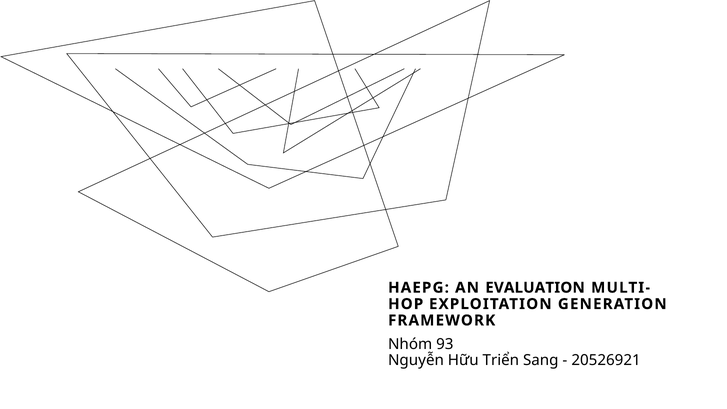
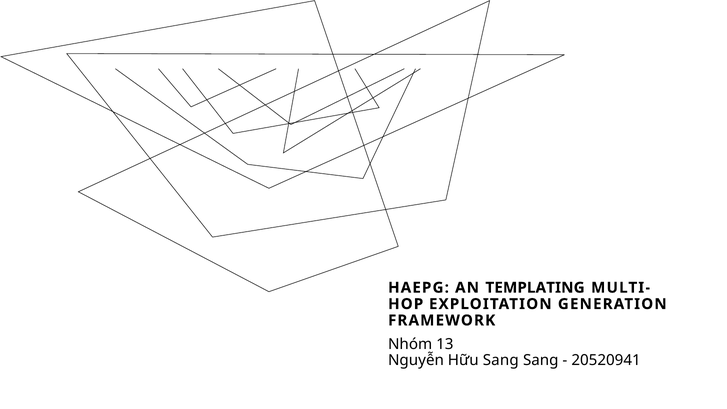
EVALUATION: EVALUATION -> TEMPLATING
93: 93 -> 13
Hữu Triển: Triển -> Sang
20526921: 20526921 -> 20520941
